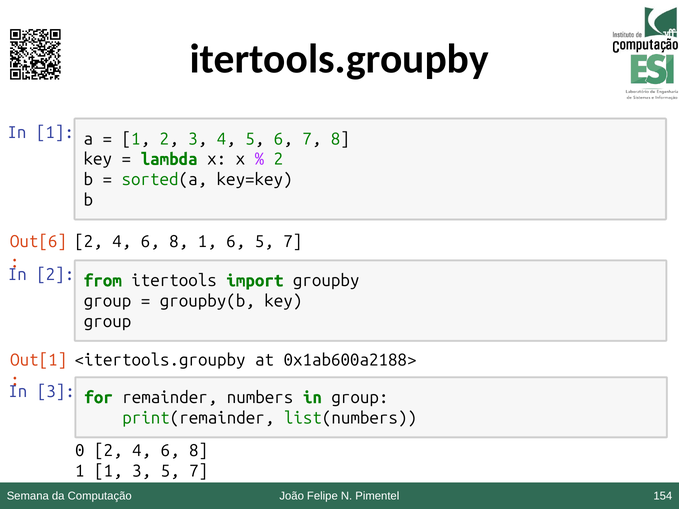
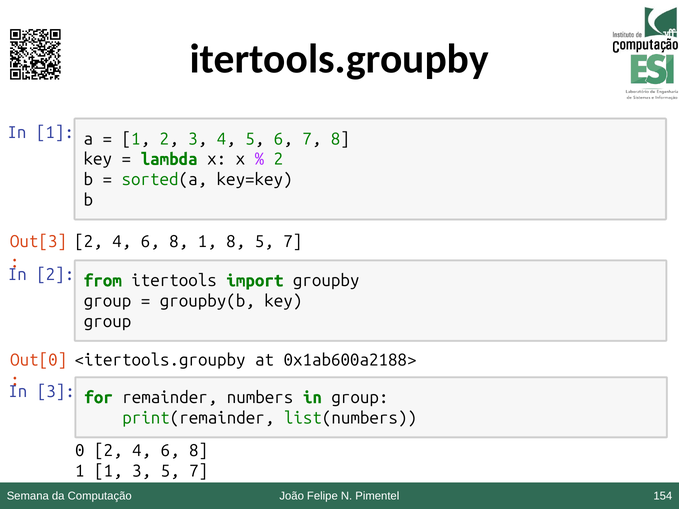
Out[6: Out[6 -> Out[3
1 6: 6 -> 8
Out[1: Out[1 -> Out[0
